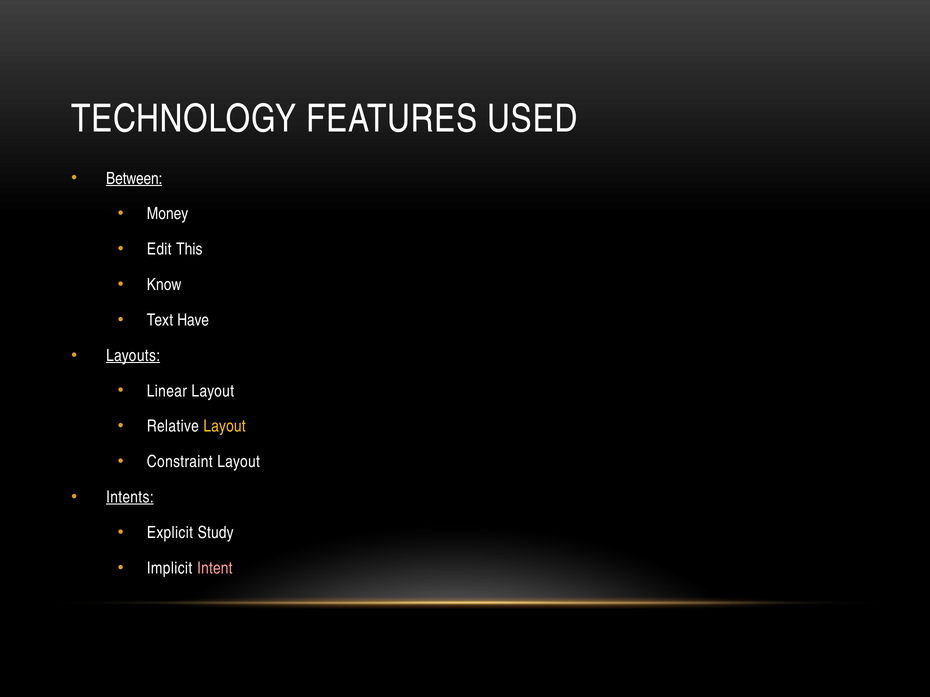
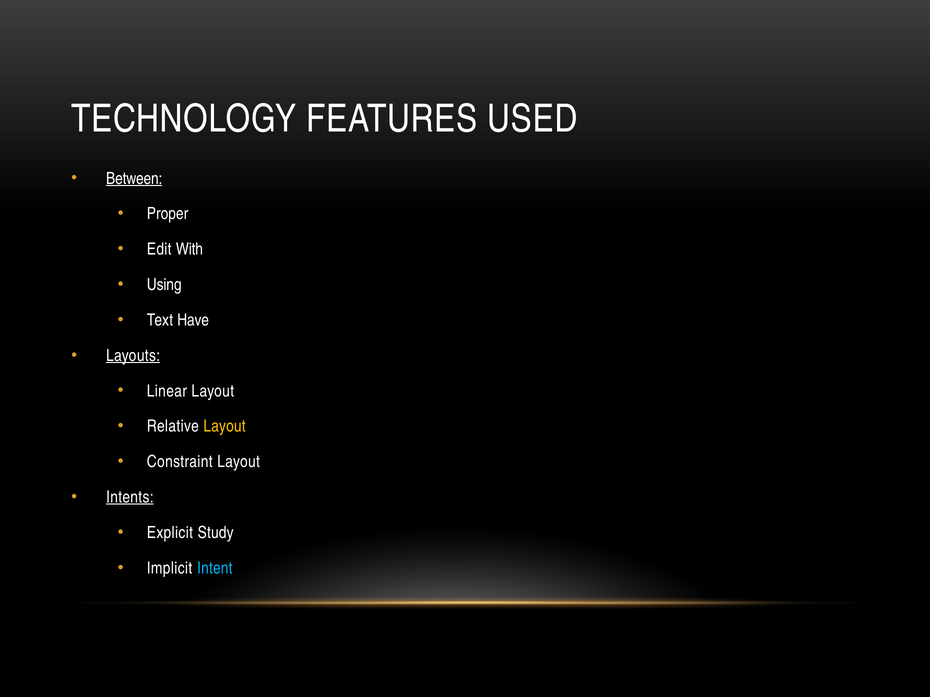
Money: Money -> Proper
This: This -> With
Know: Know -> Using
Intent colour: pink -> light blue
